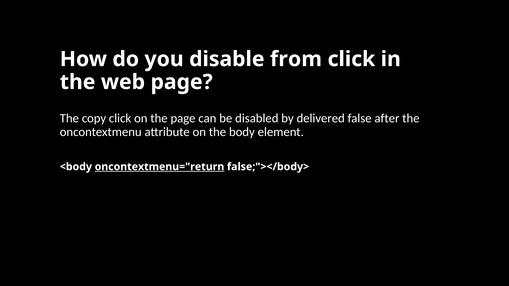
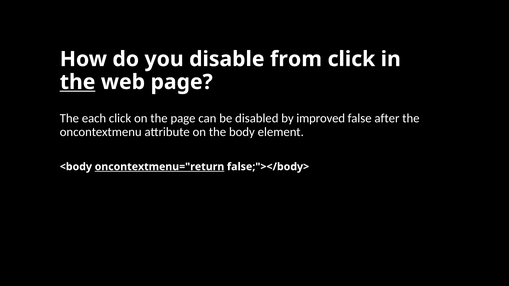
the at (78, 82) underline: none -> present
copy: copy -> each
delivered: delivered -> improved
